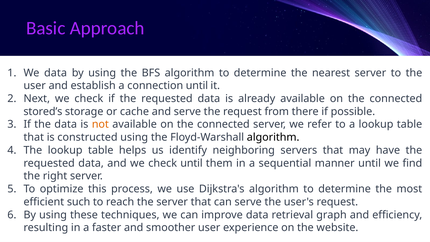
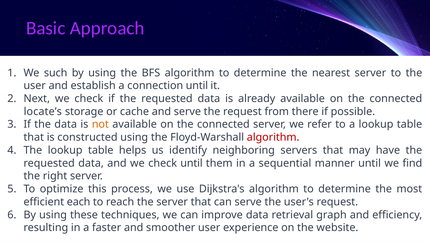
We data: data -> such
stored’s: stored’s -> locate’s
algorithm at (273, 137) colour: black -> red
such: such -> each
